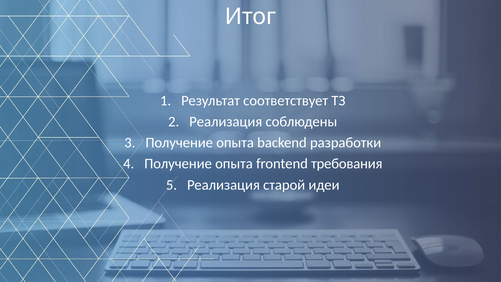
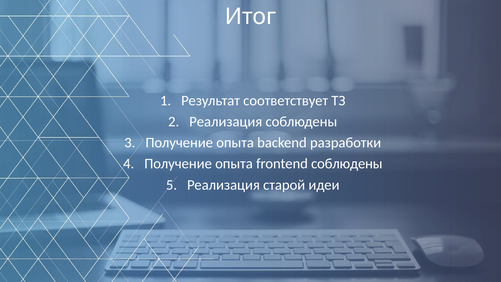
frontend требования: требования -> соблюдены
